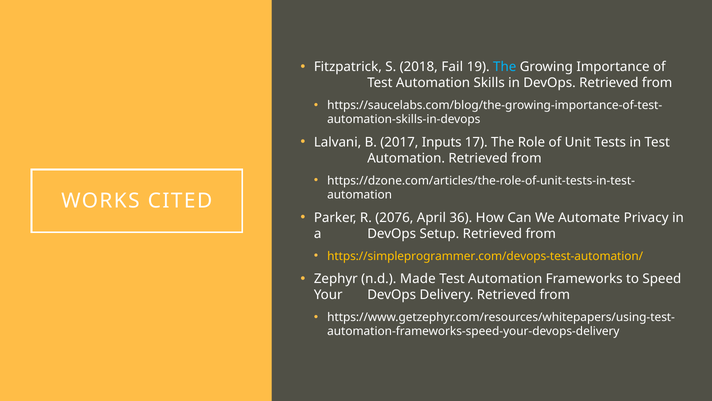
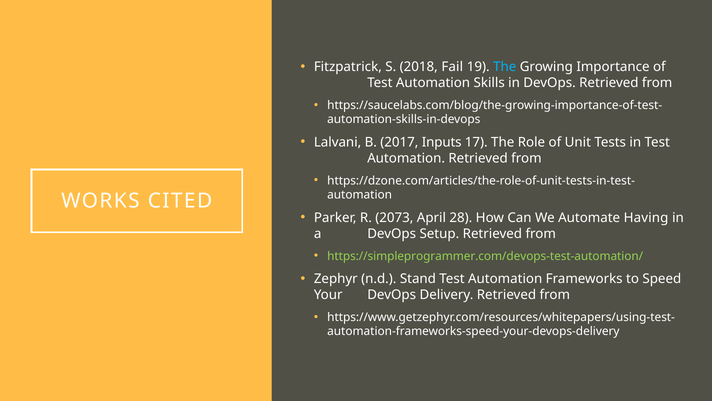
2076: 2076 -> 2073
36: 36 -> 28
Privacy: Privacy -> Having
https://simpleprogrammer.com/devops-test-automation/ colour: yellow -> light green
Made: Made -> Stand
